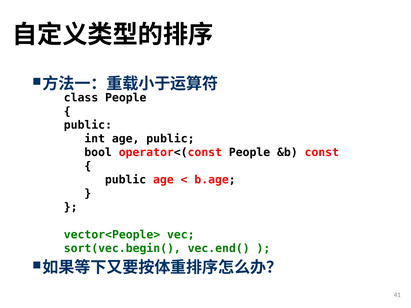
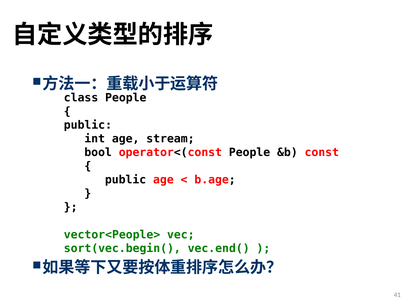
age public: public -> stream
